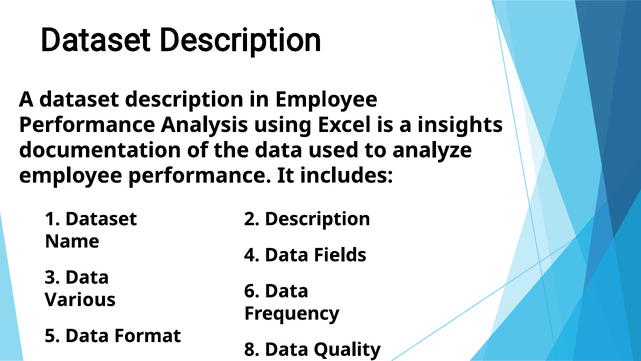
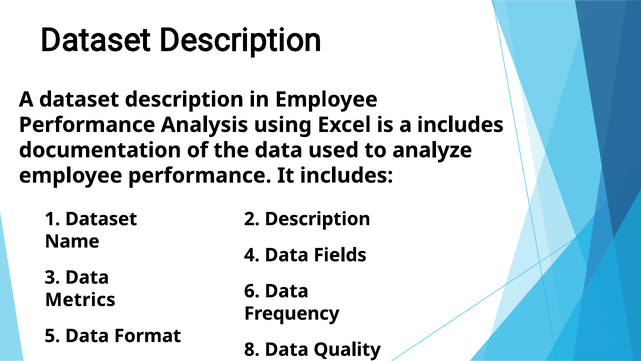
a insights: insights -> includes
Various: Various -> Metrics
